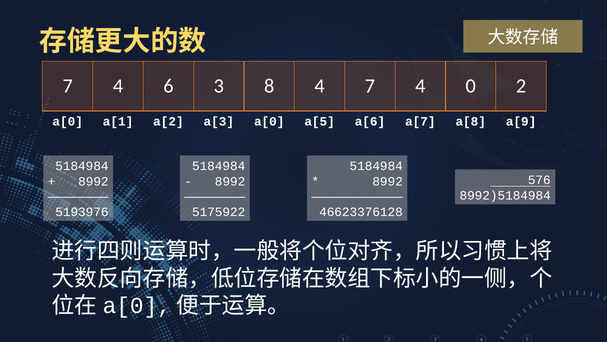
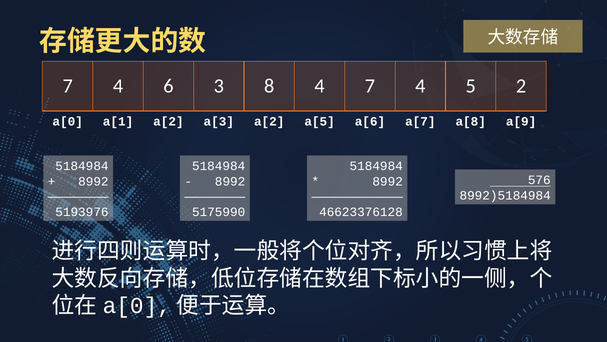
0: 0 -> 5
a[3 a[0: a[0 -> a[2
5175922: 5175922 -> 5175990
